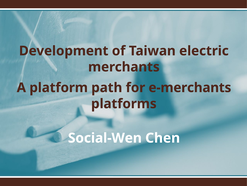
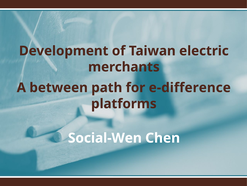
platform: platform -> between
e-merchants: e-merchants -> e-difference
